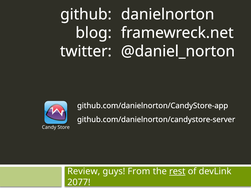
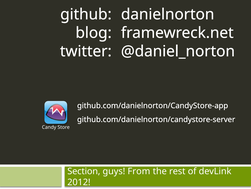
Review: Review -> Section
rest underline: present -> none
2077: 2077 -> 2012
